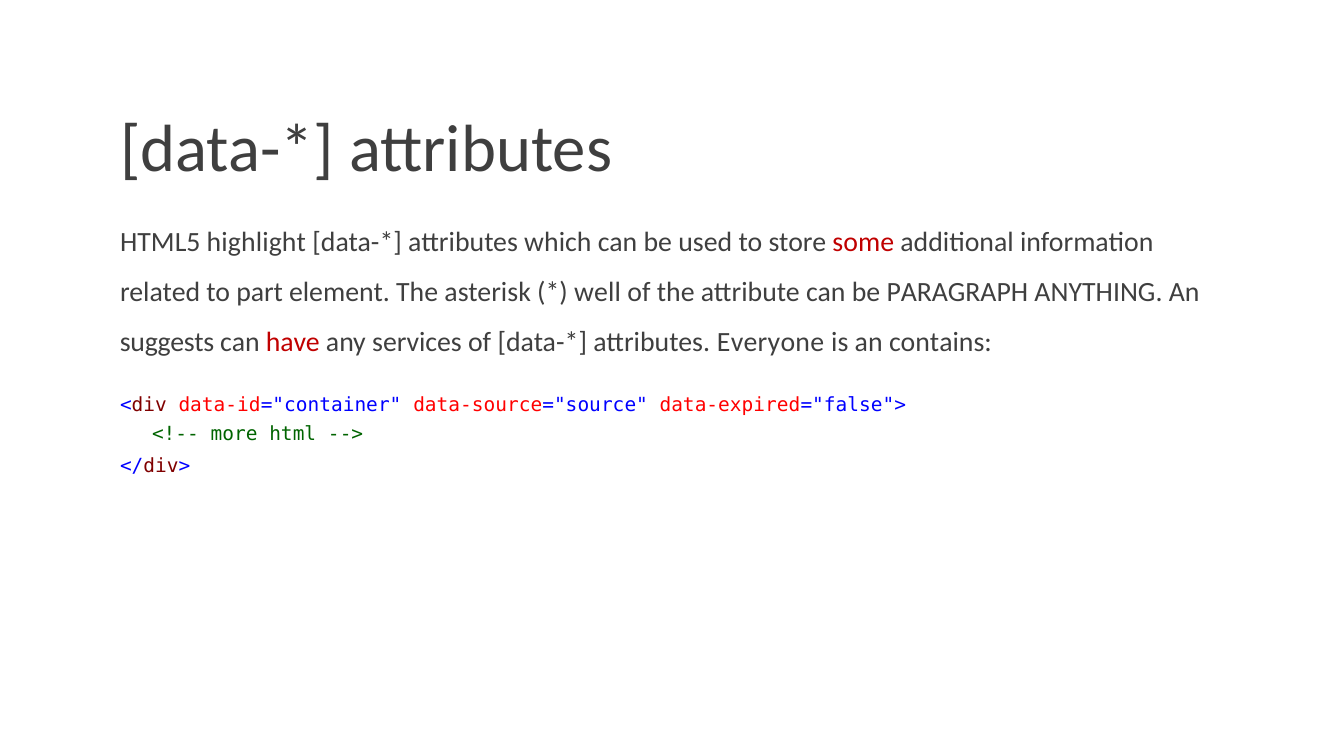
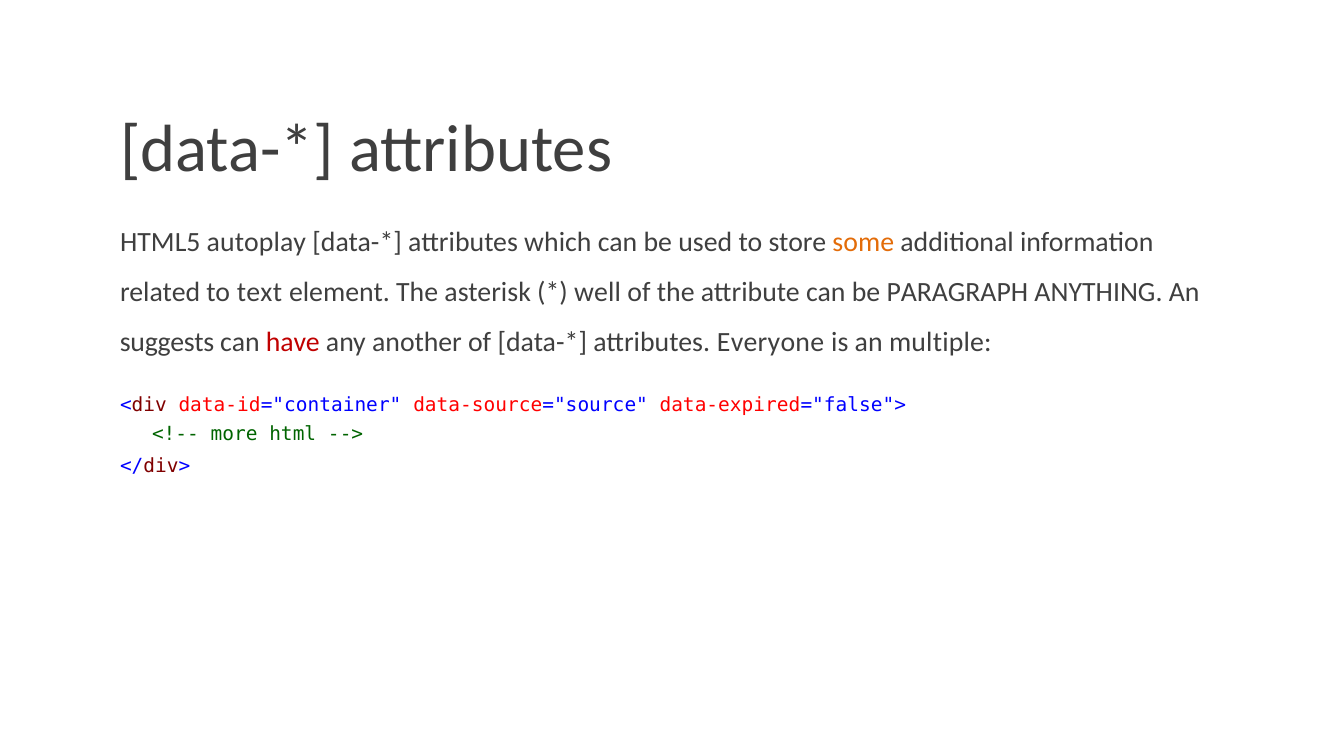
highlight: highlight -> autoplay
some colour: red -> orange
part: part -> text
services: services -> another
contains: contains -> multiple
